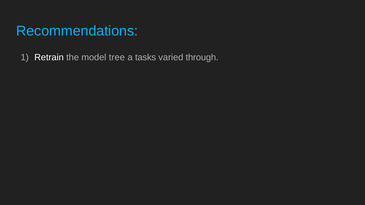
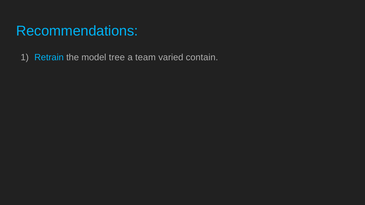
Retrain colour: white -> light blue
tasks: tasks -> team
through: through -> contain
